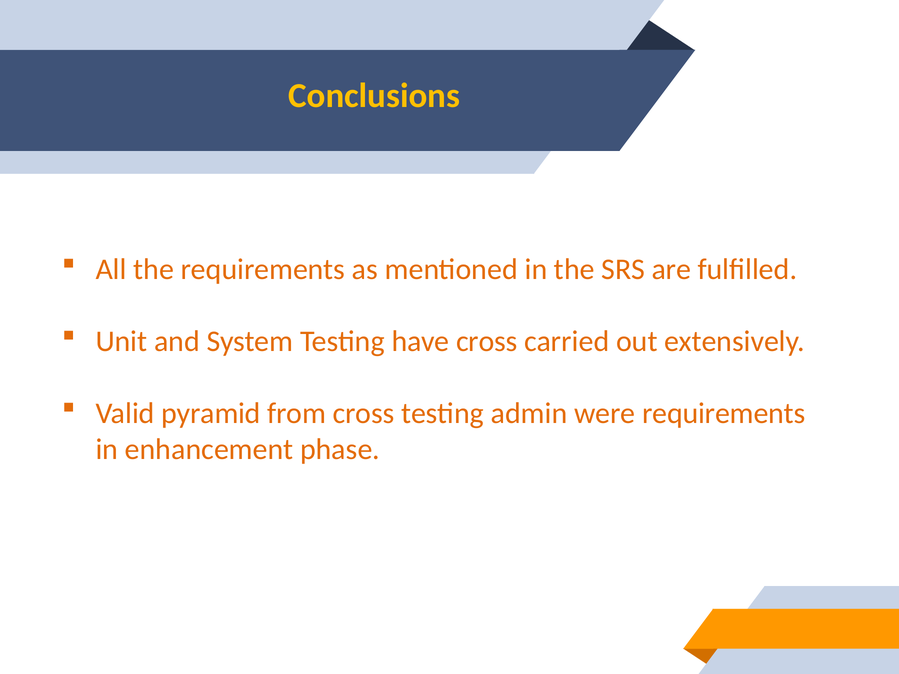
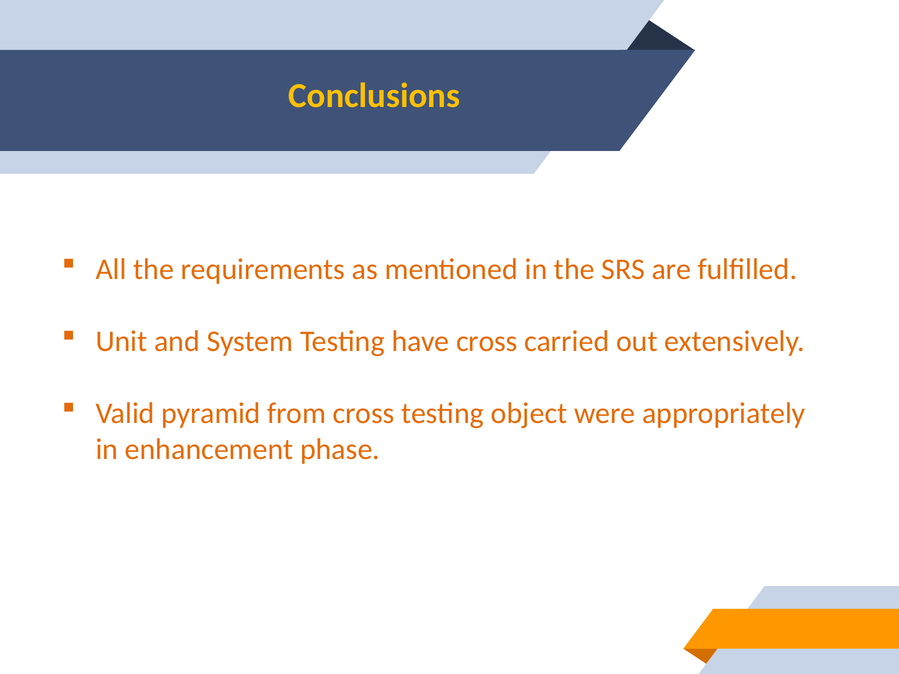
admin: admin -> object
were requirements: requirements -> appropriately
